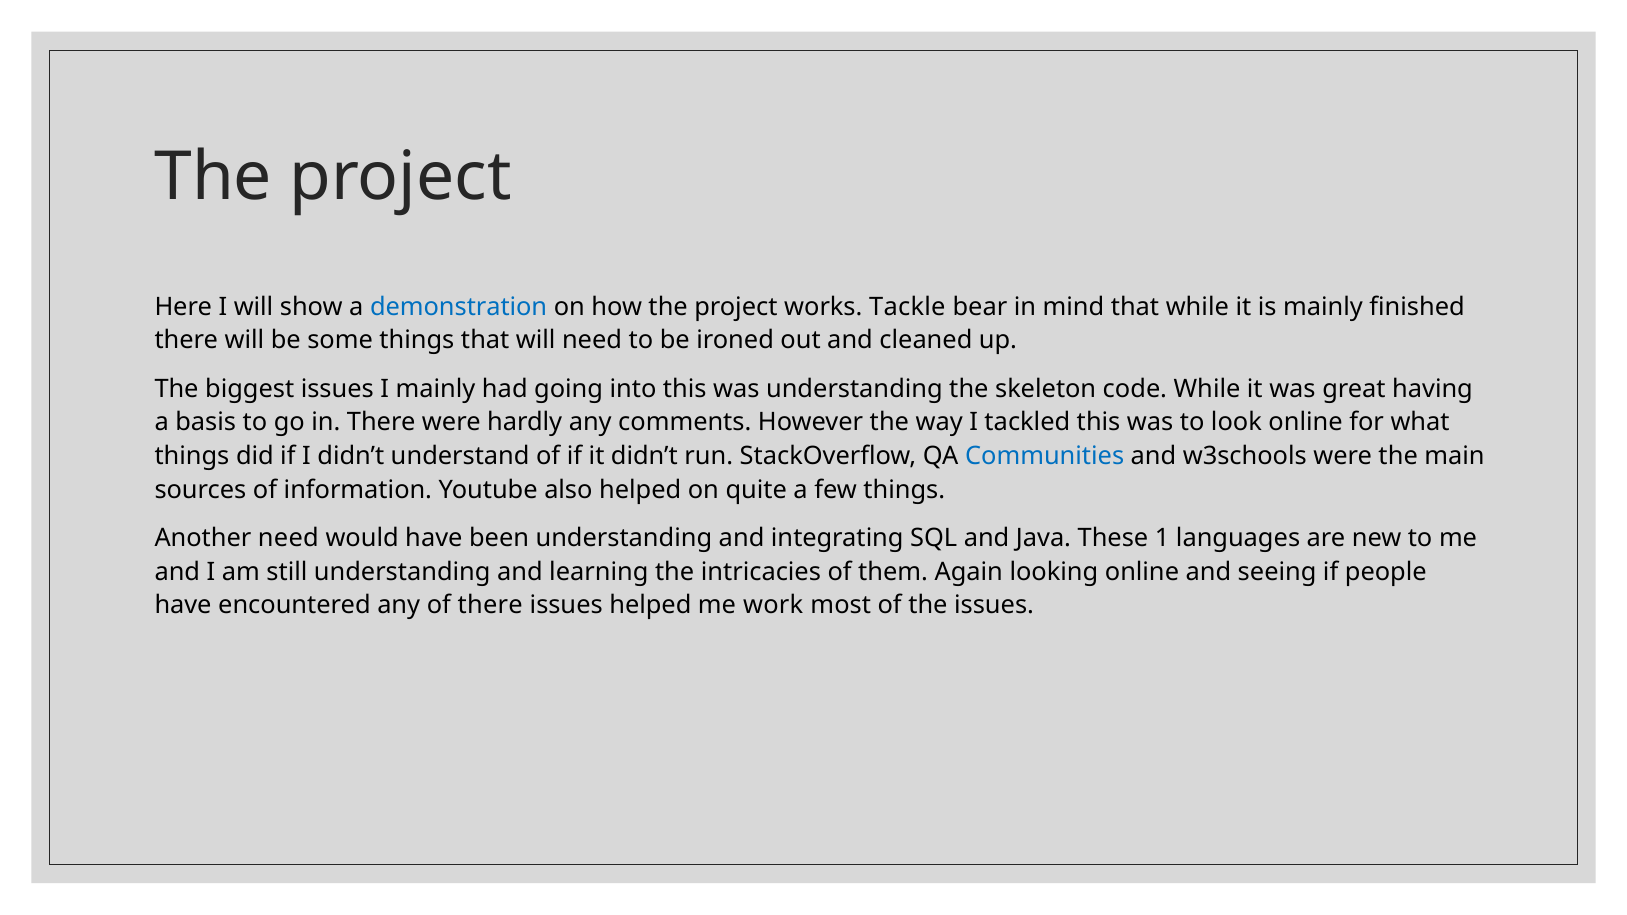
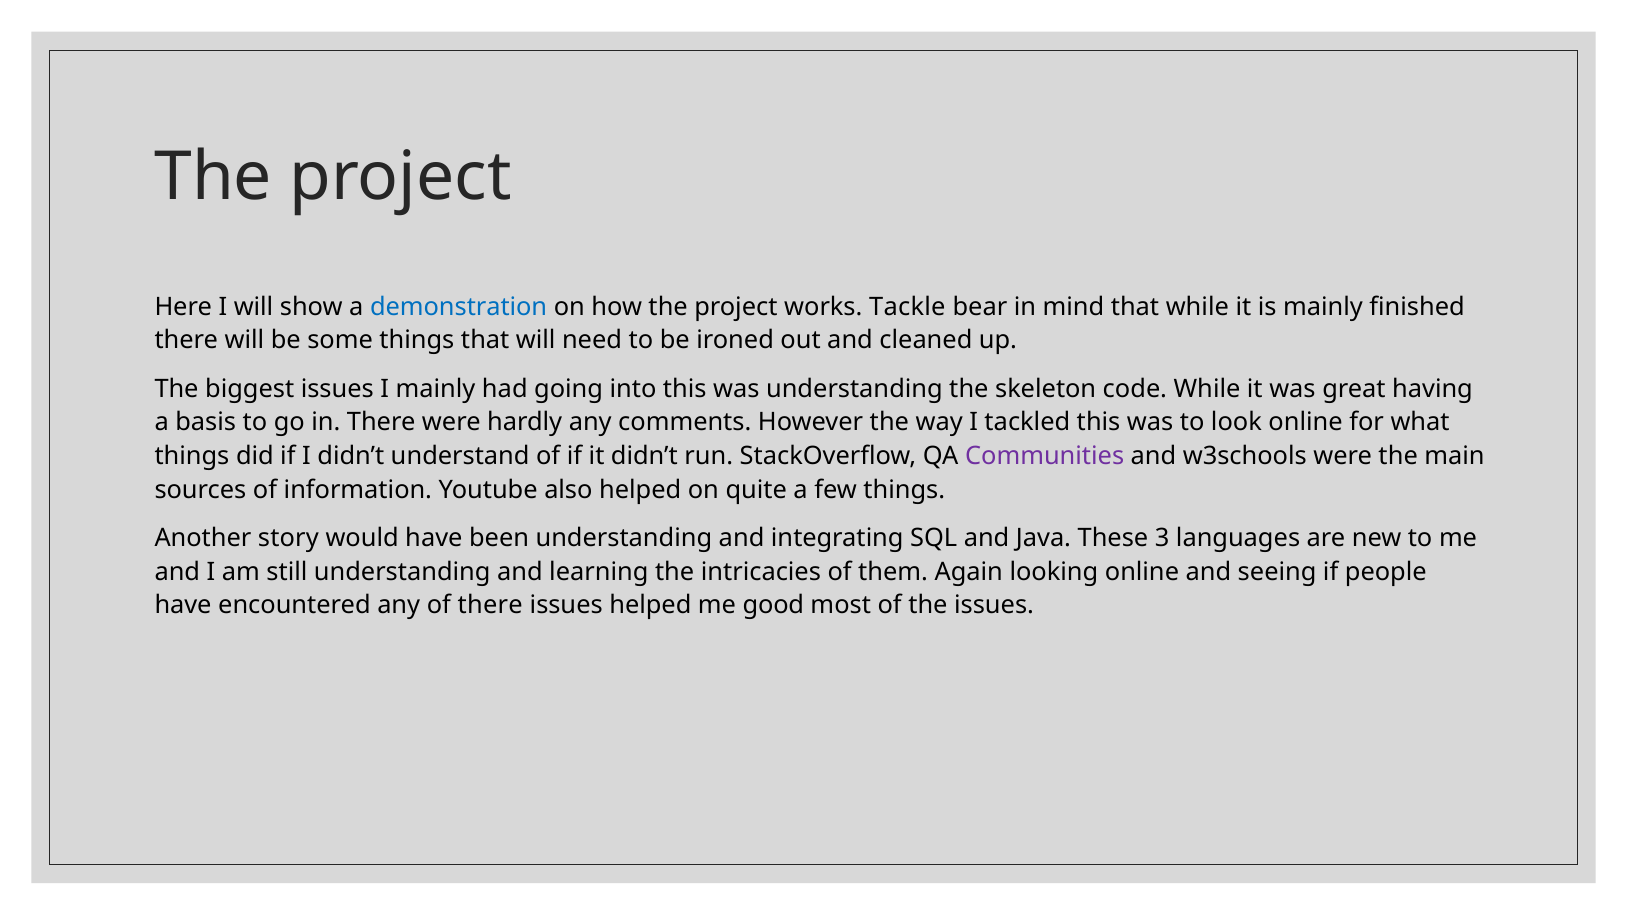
Communities colour: blue -> purple
Another need: need -> story
1: 1 -> 3
work: work -> good
